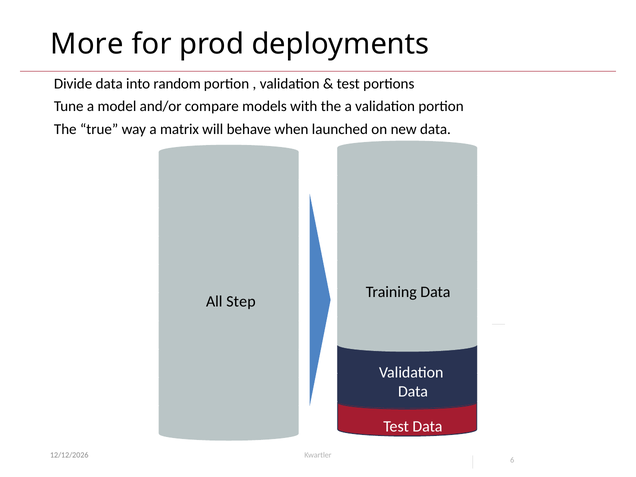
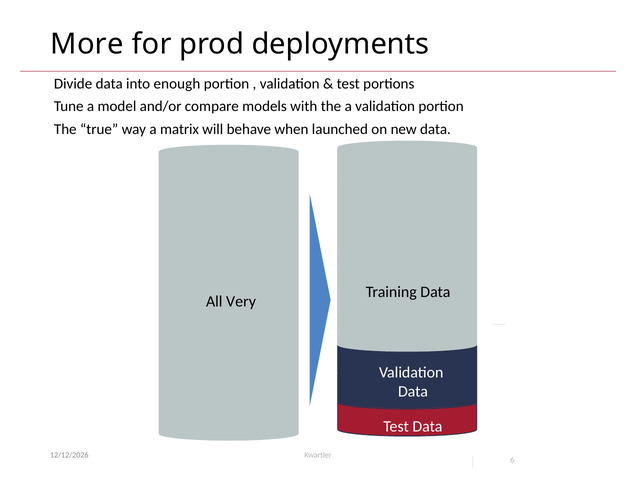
random: random -> enough
Step: Step -> Very
